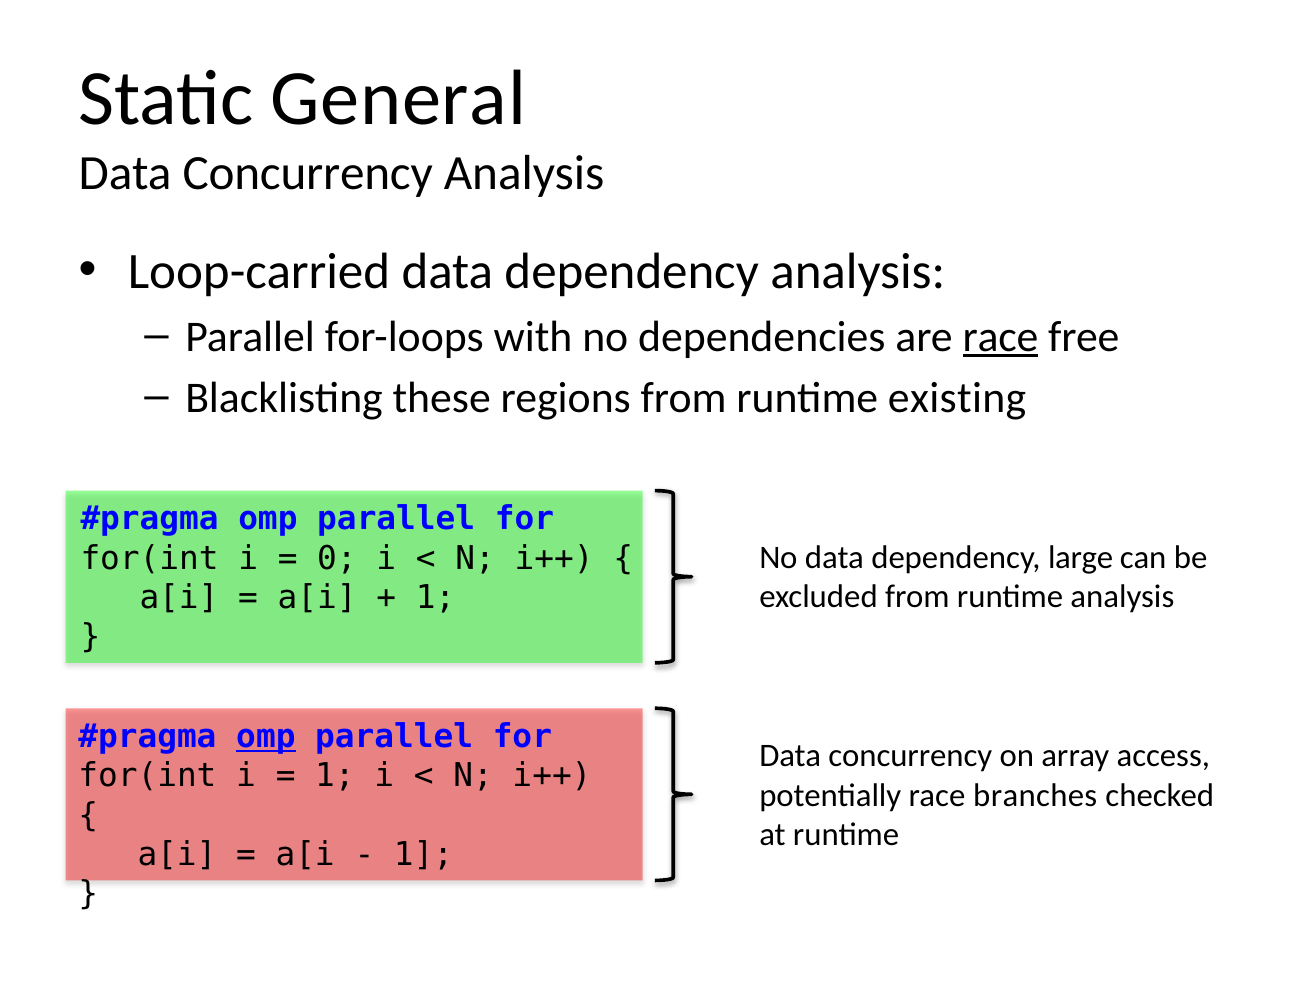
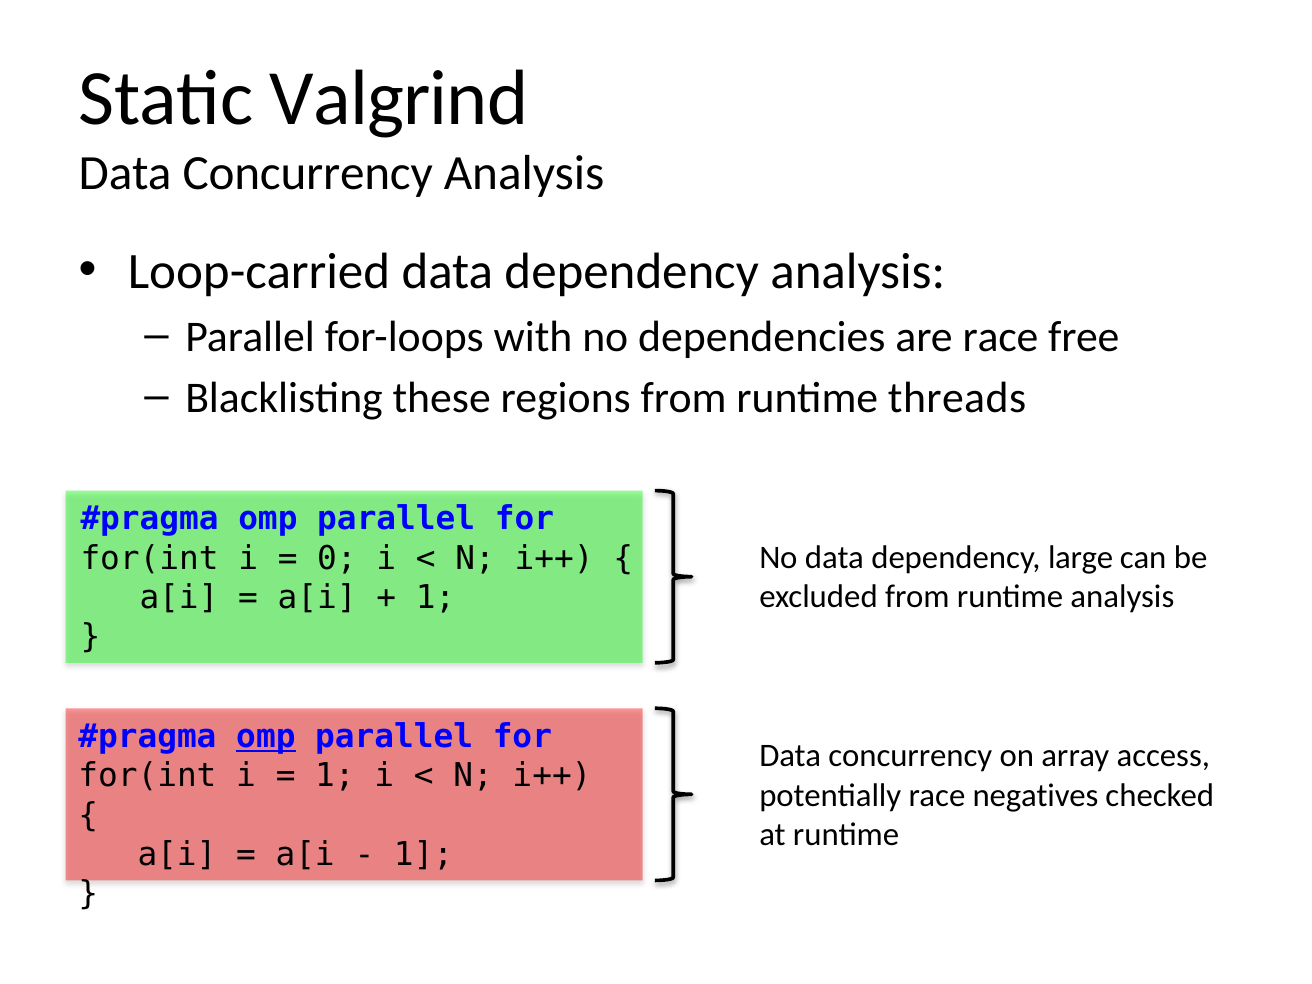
General: General -> Valgrind
race at (1001, 337) underline: present -> none
existing: existing -> threads
branches: branches -> negatives
